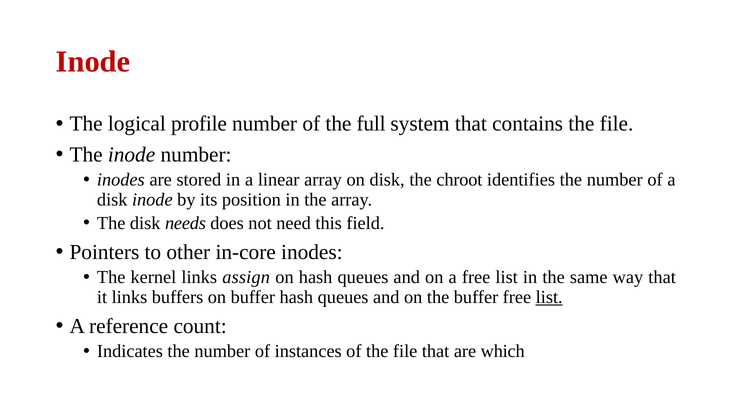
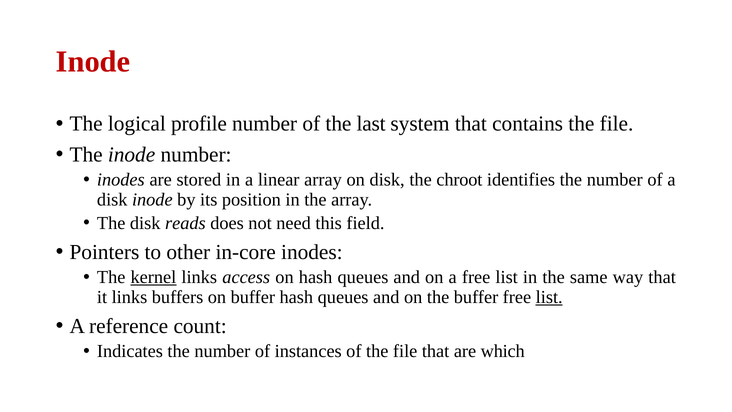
full: full -> last
needs: needs -> reads
kernel underline: none -> present
assign: assign -> access
